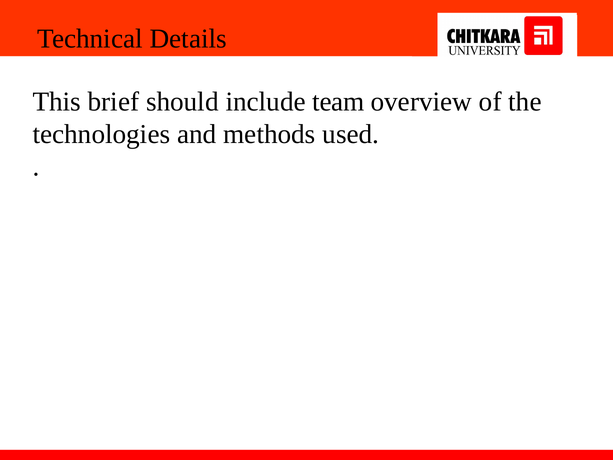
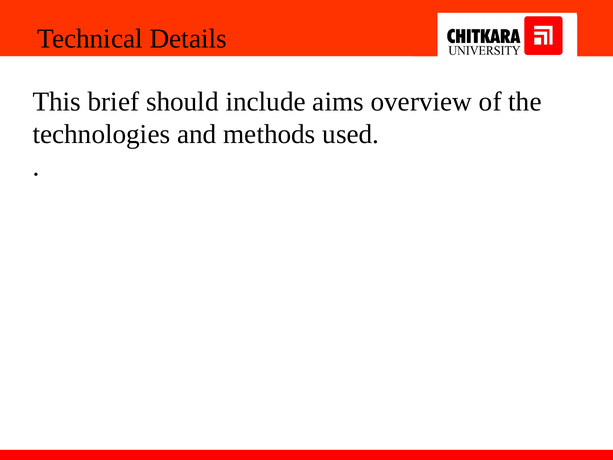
team: team -> aims
